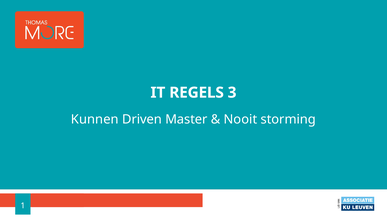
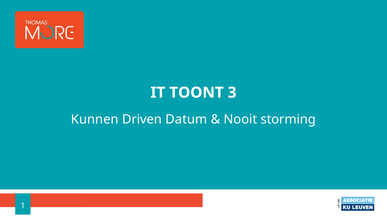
REGELS: REGELS -> TOONT
Master: Master -> Datum
